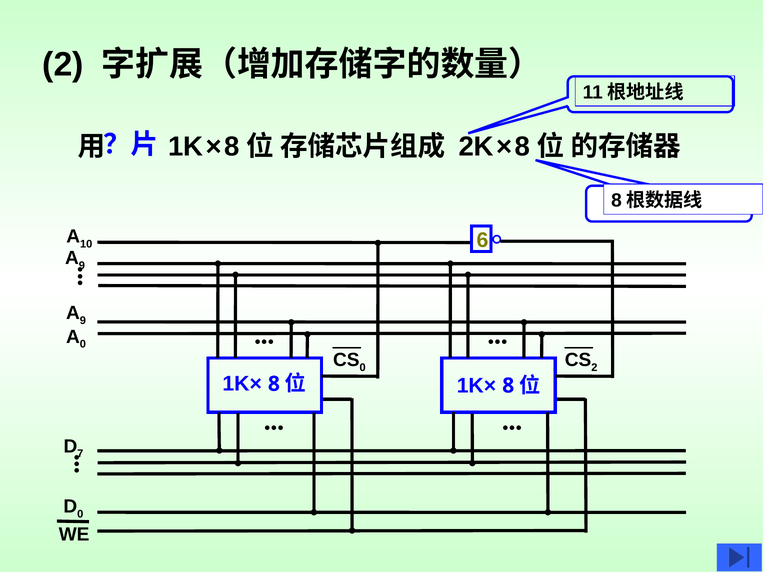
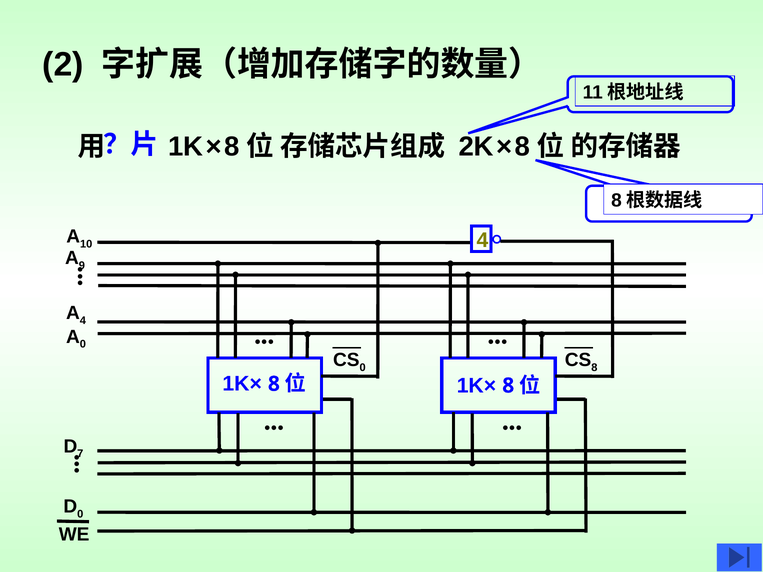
6 at (482, 240): 6 -> 4
9 at (83, 321): 9 -> 4
2 at (594, 368): 2 -> 8
